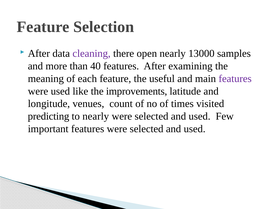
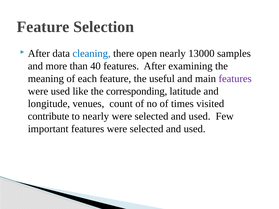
cleaning colour: purple -> blue
improvements: improvements -> corresponding
predicting: predicting -> contribute
